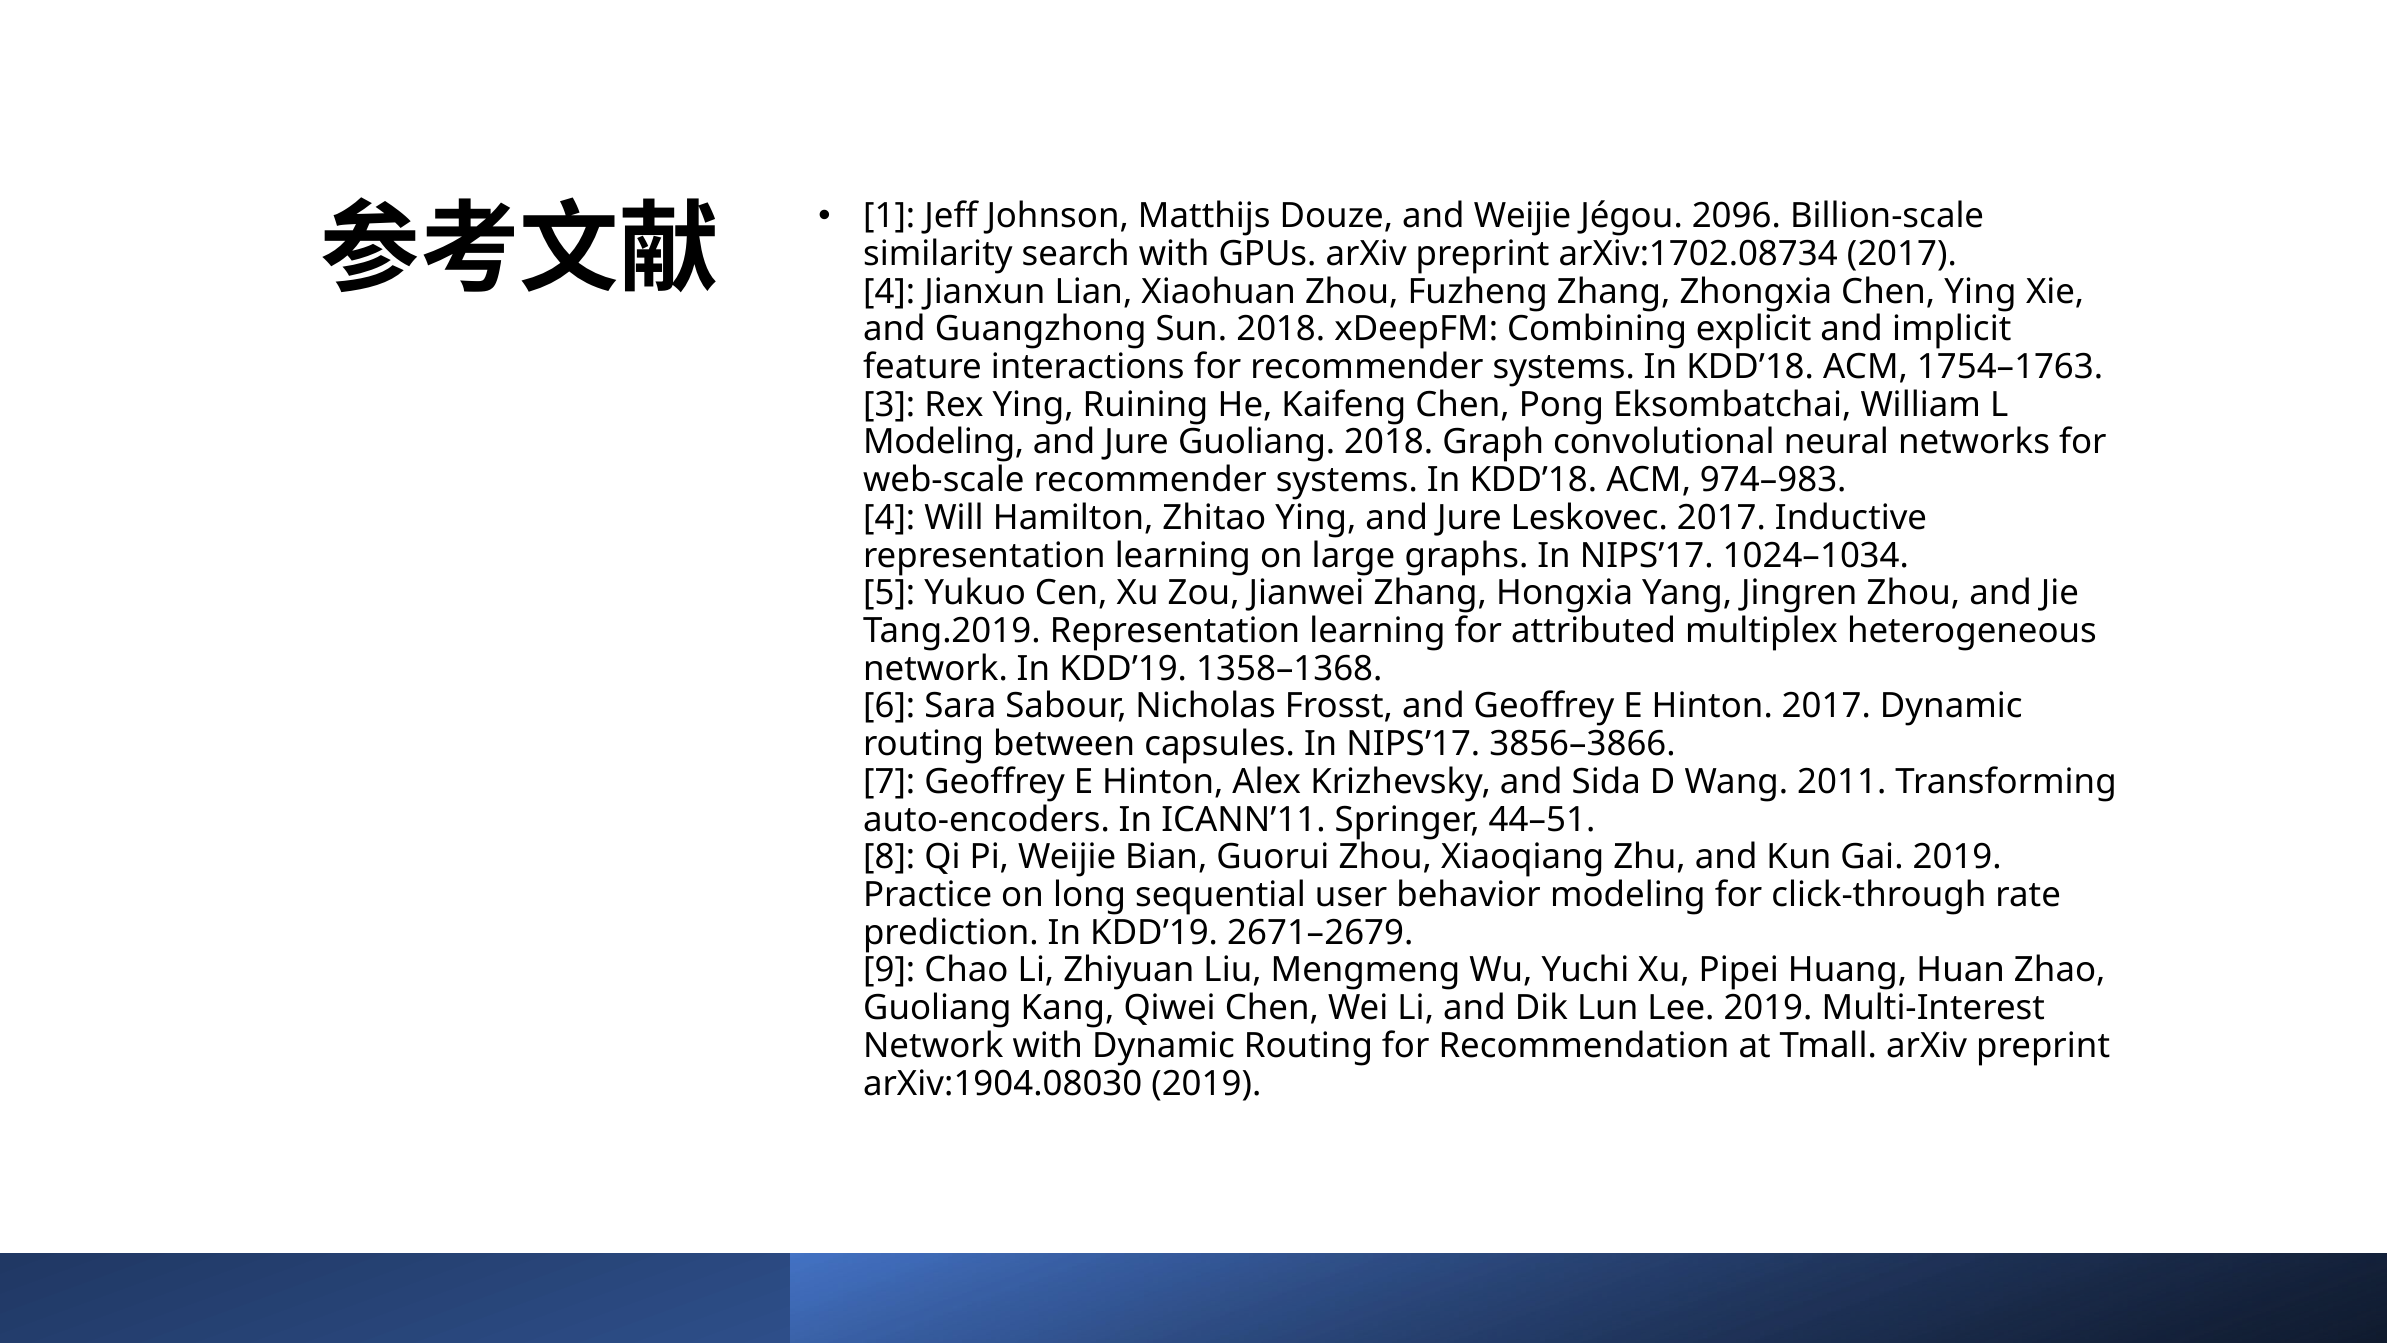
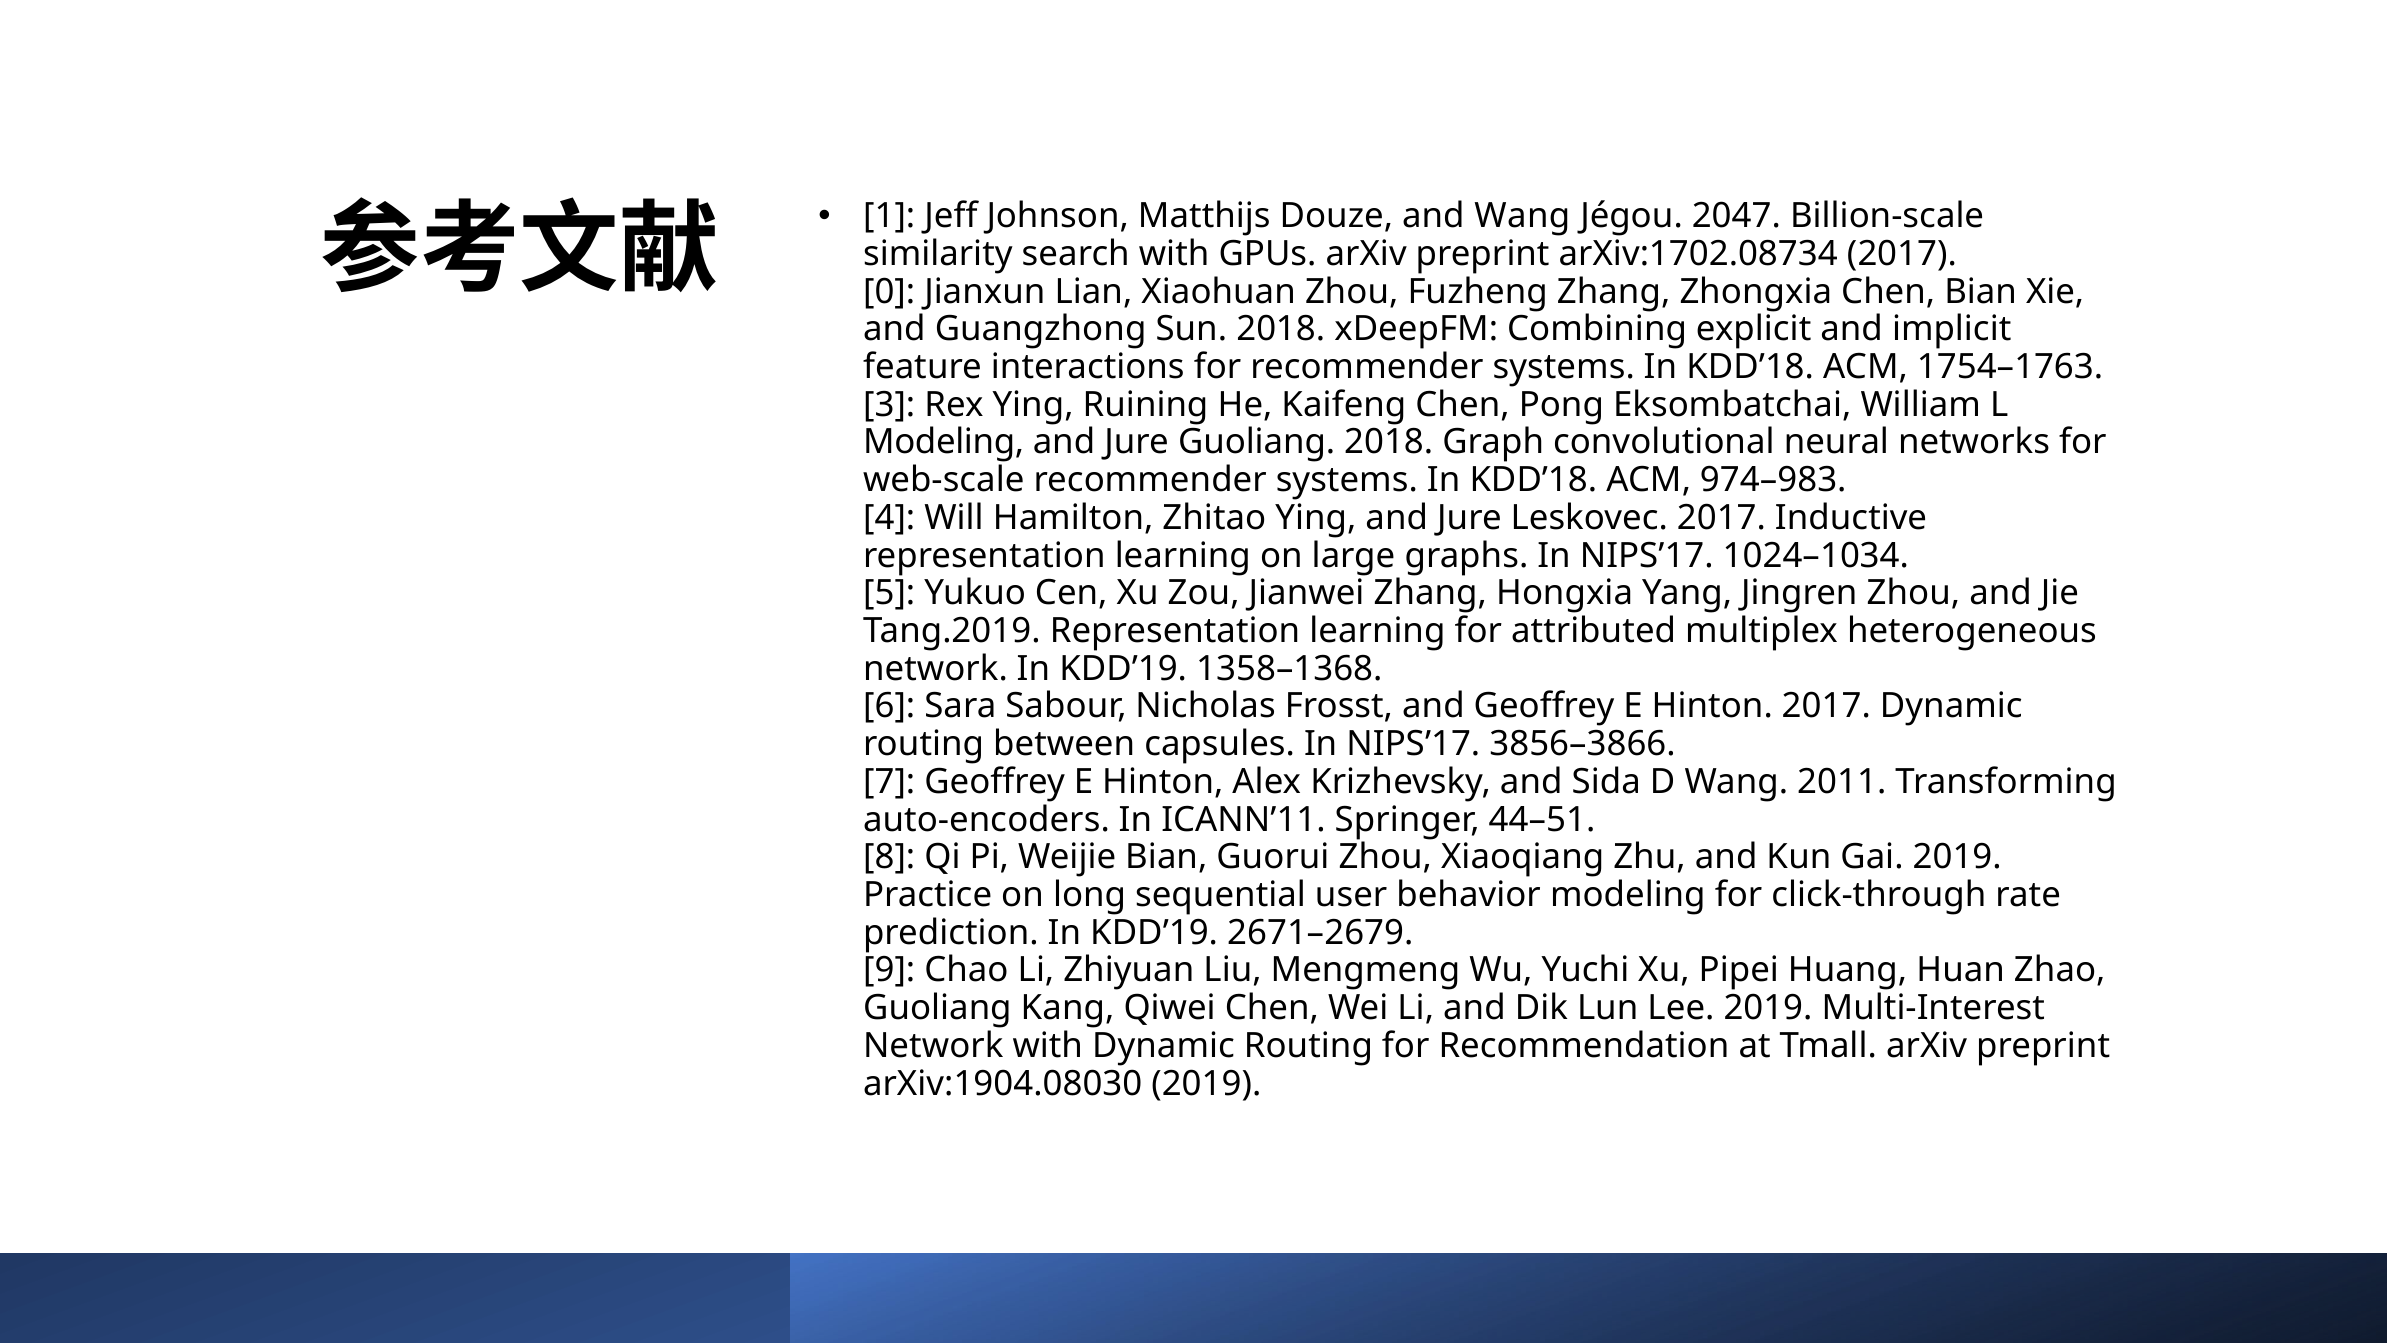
and Weijie: Weijie -> Wang
2096: 2096 -> 2047
4 at (889, 291): 4 -> 0
Chen Ying: Ying -> Bian
